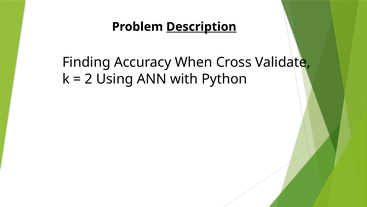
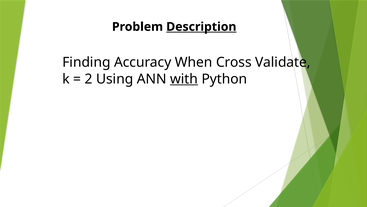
with underline: none -> present
